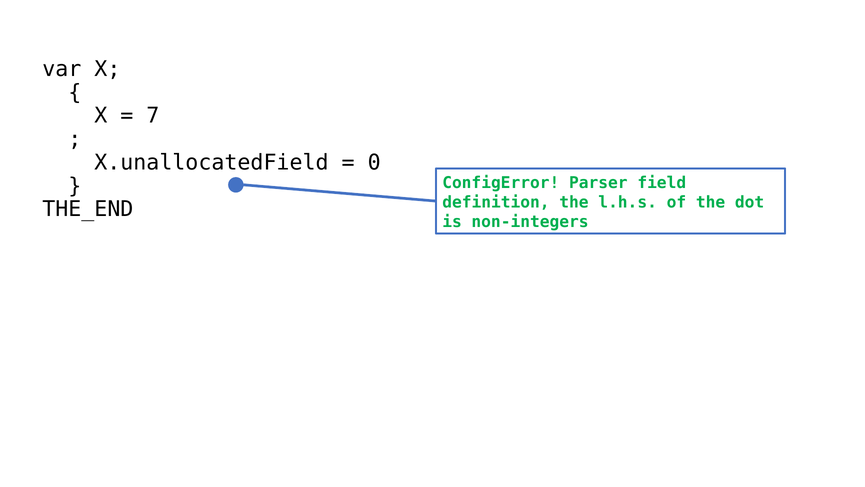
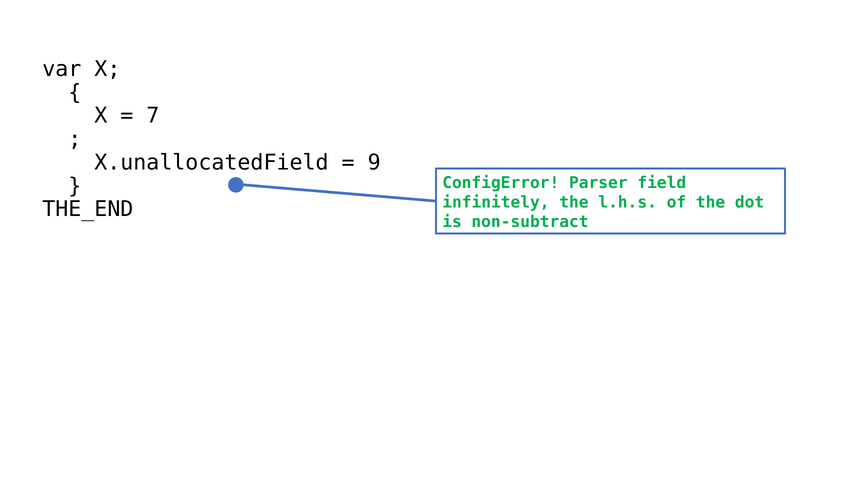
0: 0 -> 9
definition: definition -> infinitely
non-integers: non-integers -> non-subtract
